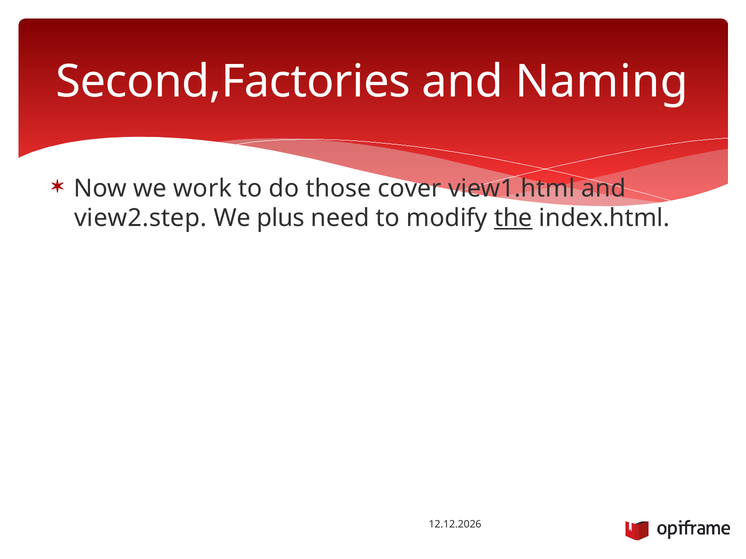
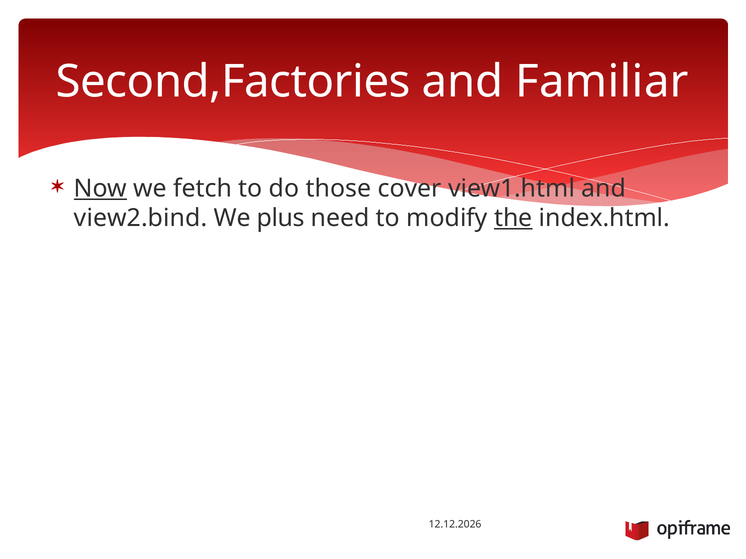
Naming: Naming -> Familiar
Now underline: none -> present
work: work -> fetch
view2.step: view2.step -> view2.bind
